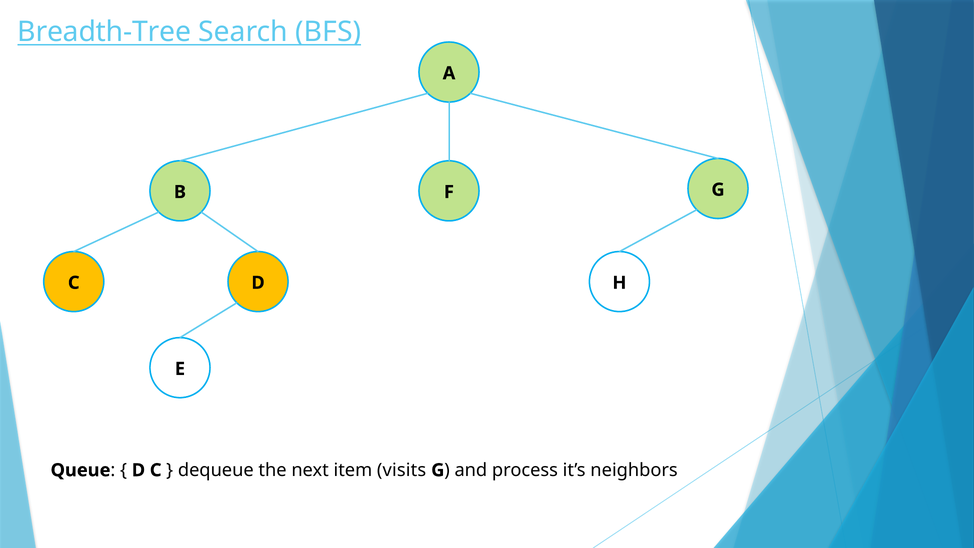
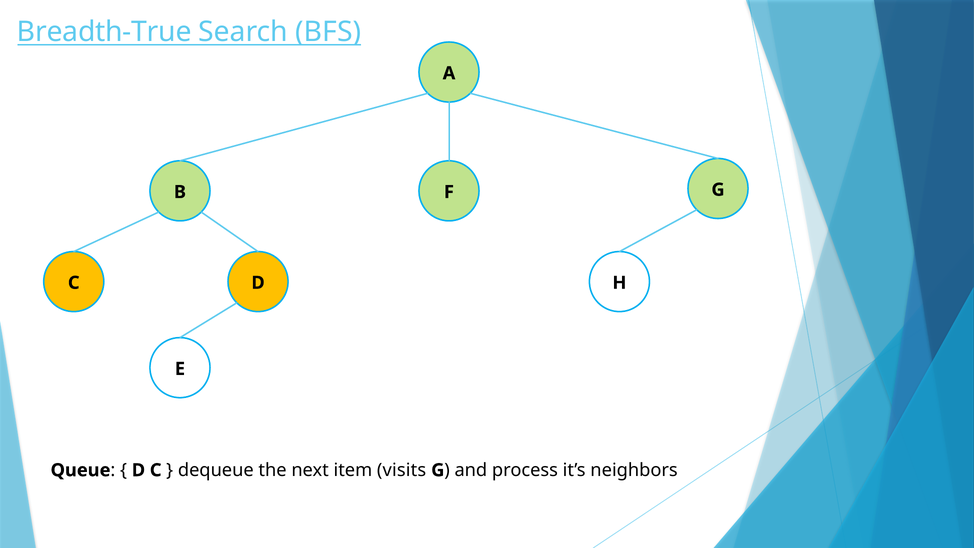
Breadth-Tree: Breadth-Tree -> Breadth-True
